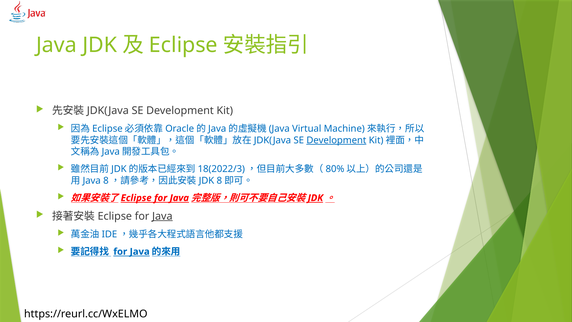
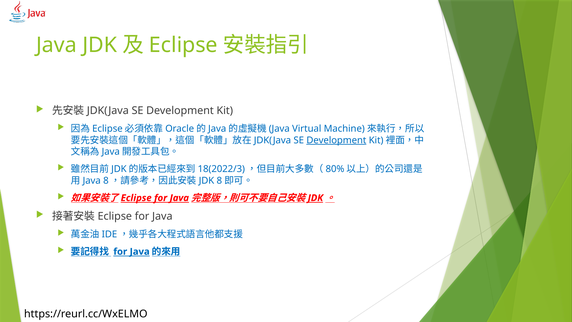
Java at (162, 216) underline: present -> none
